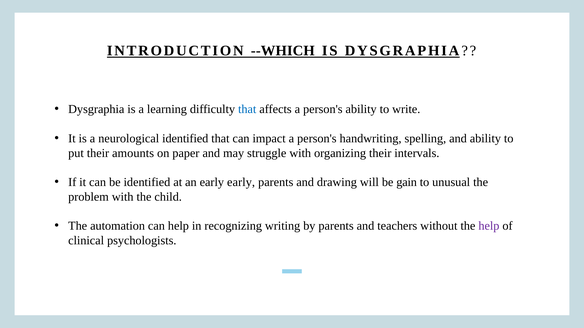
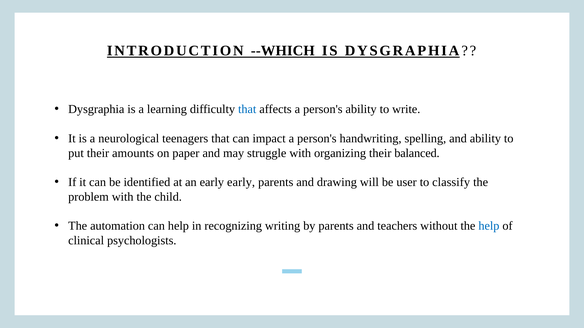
neurological identified: identified -> teenagers
intervals: intervals -> balanced
gain: gain -> user
unusual: unusual -> classify
help at (489, 226) colour: purple -> blue
